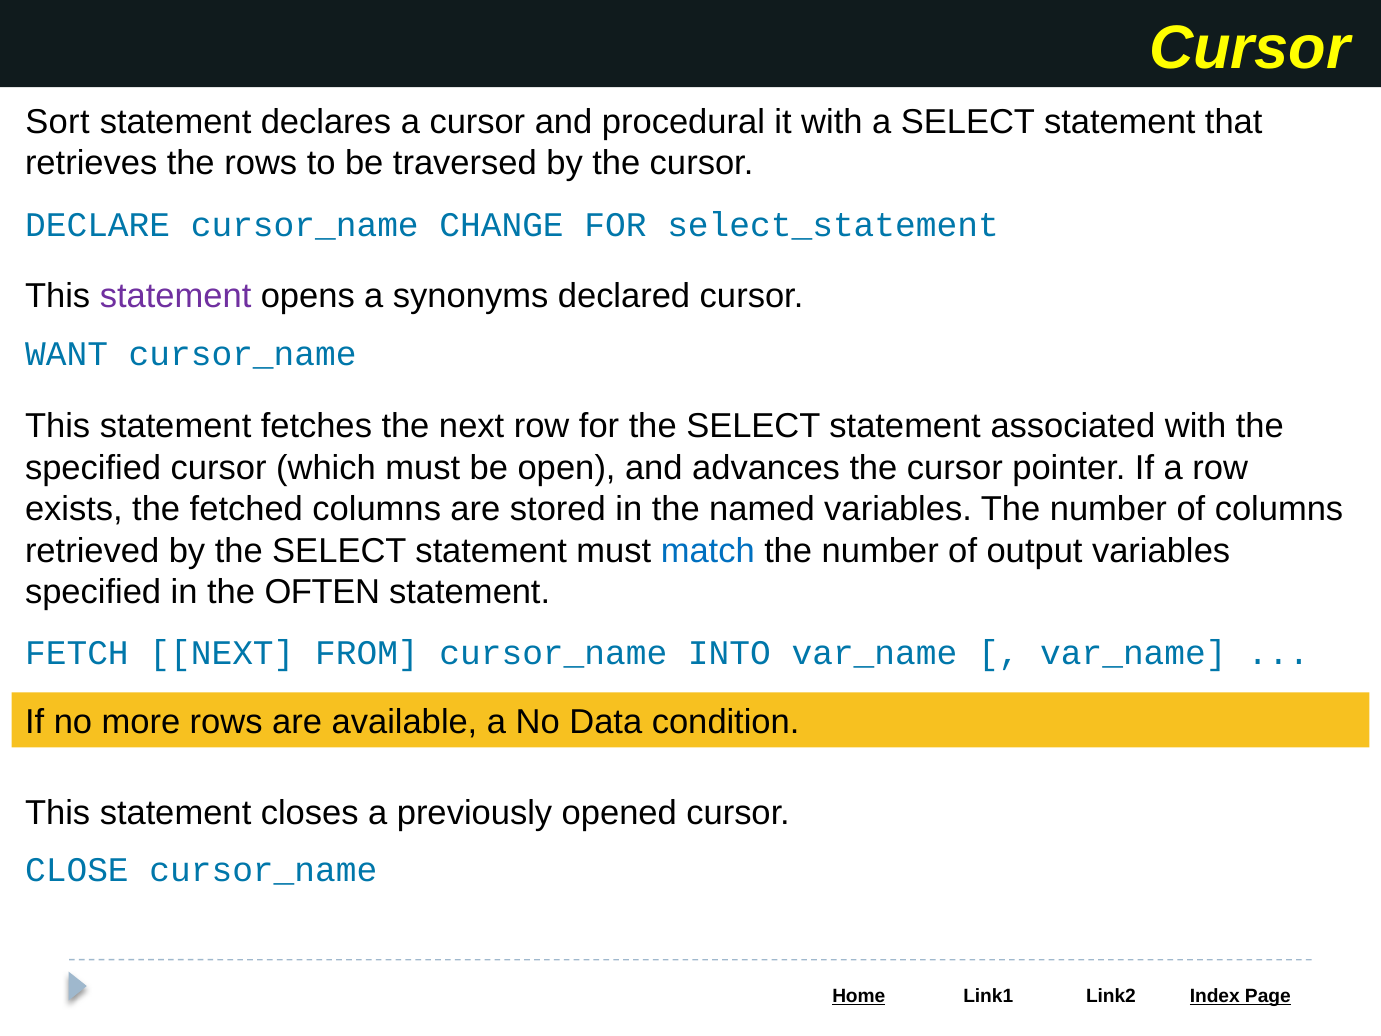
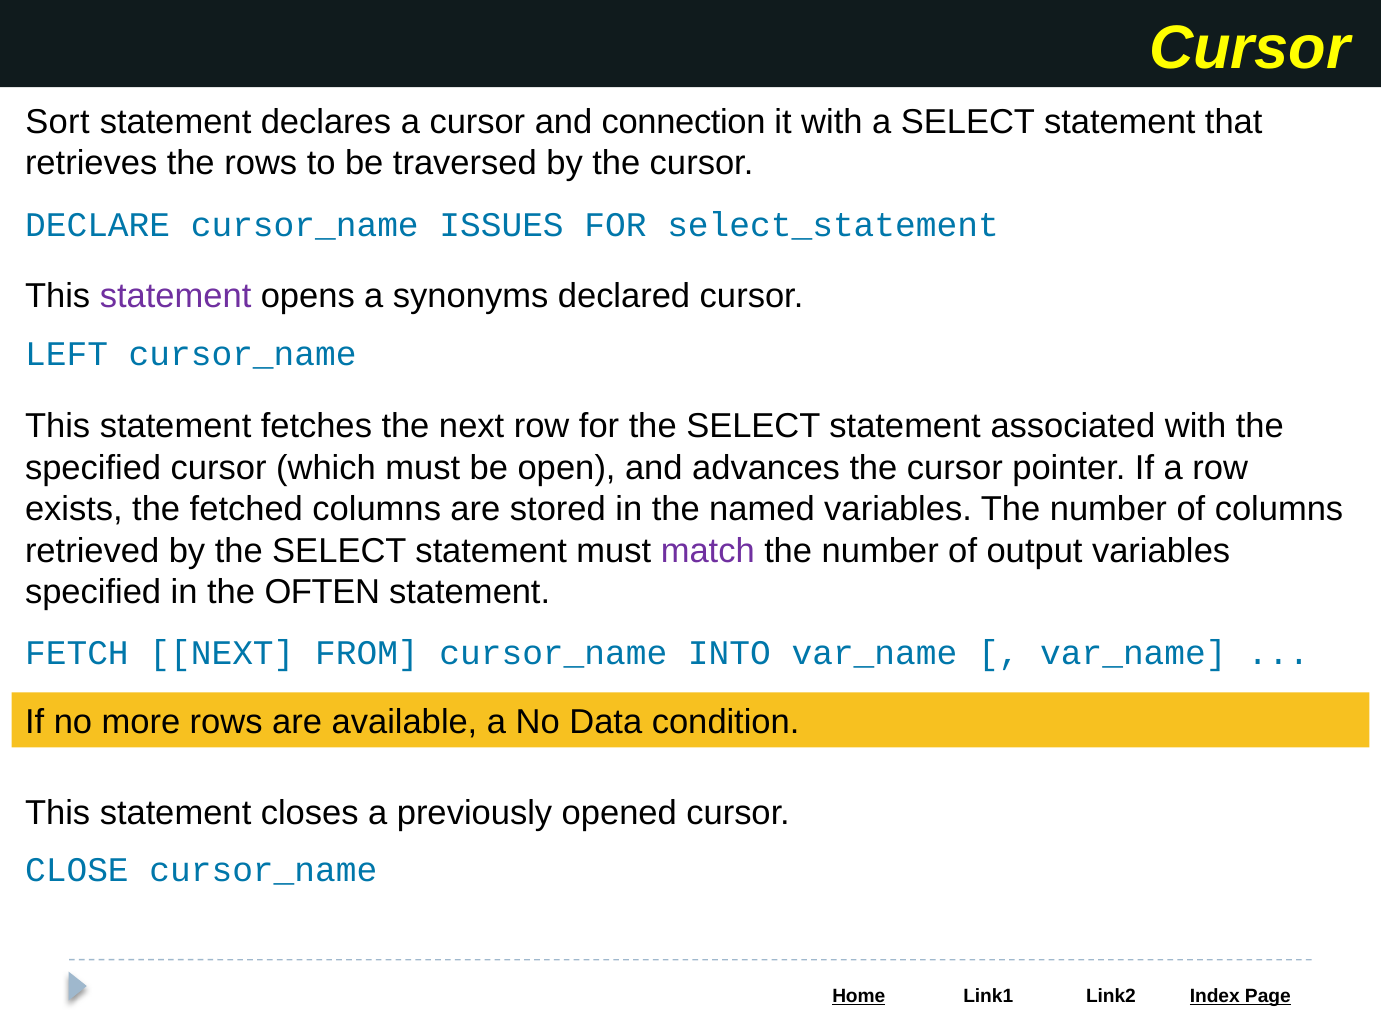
procedural: procedural -> connection
CHANGE: CHANGE -> ISSUES
WANT: WANT -> LEFT
match colour: blue -> purple
